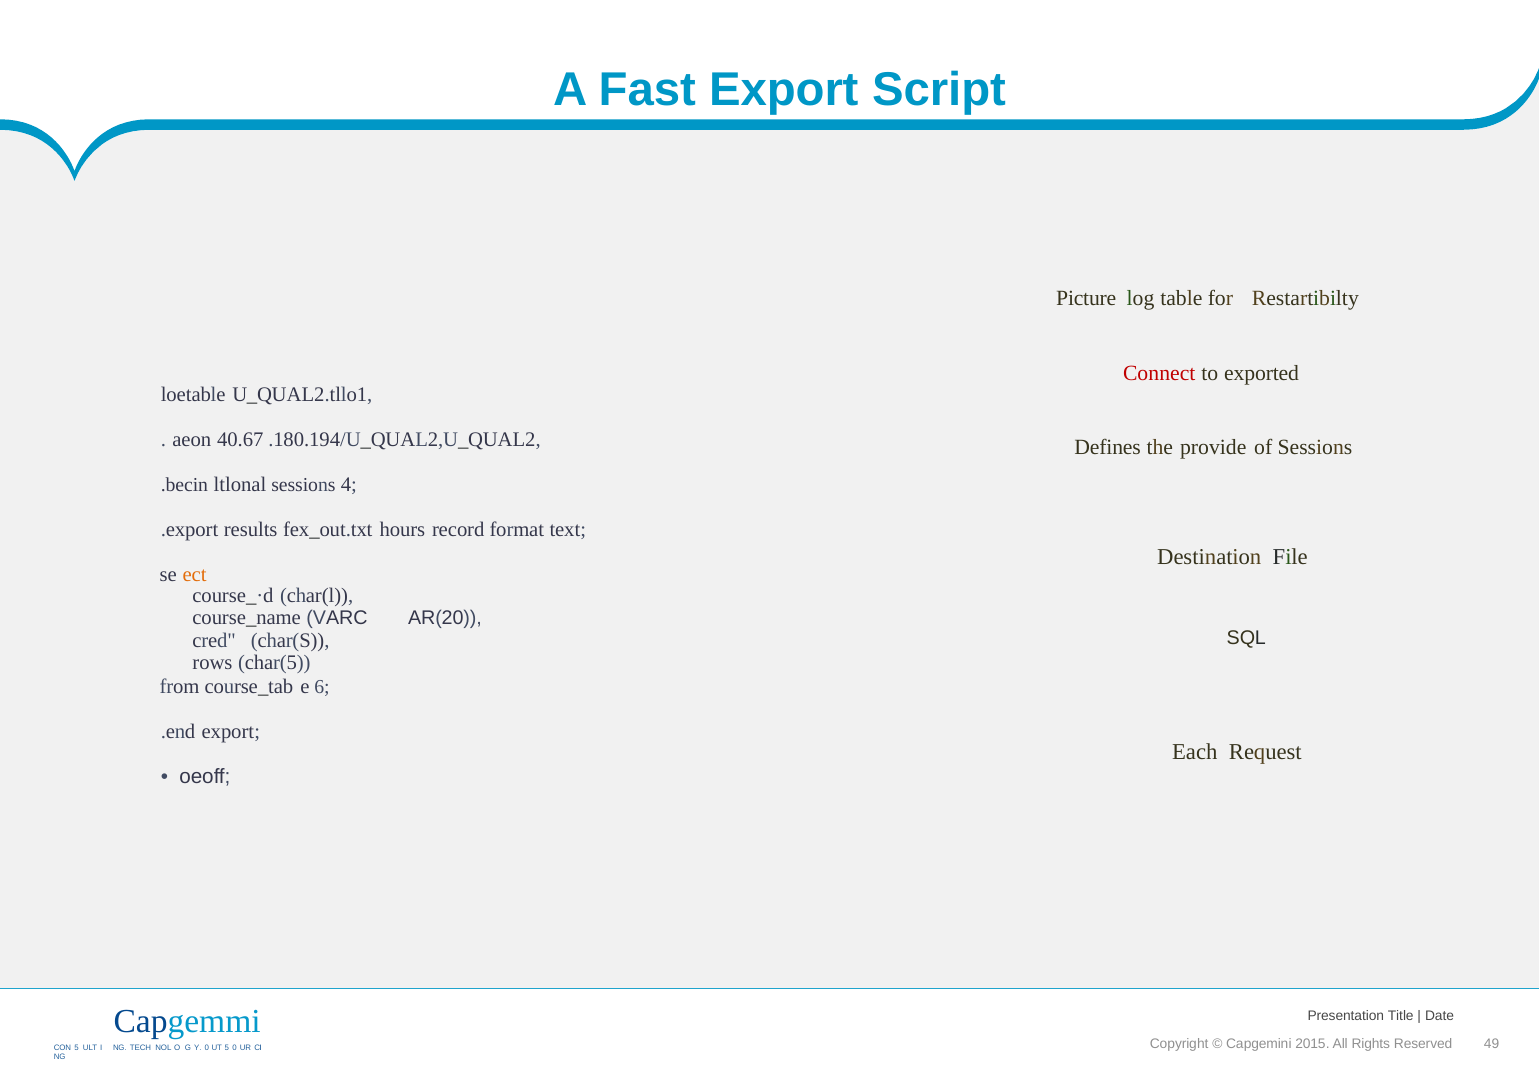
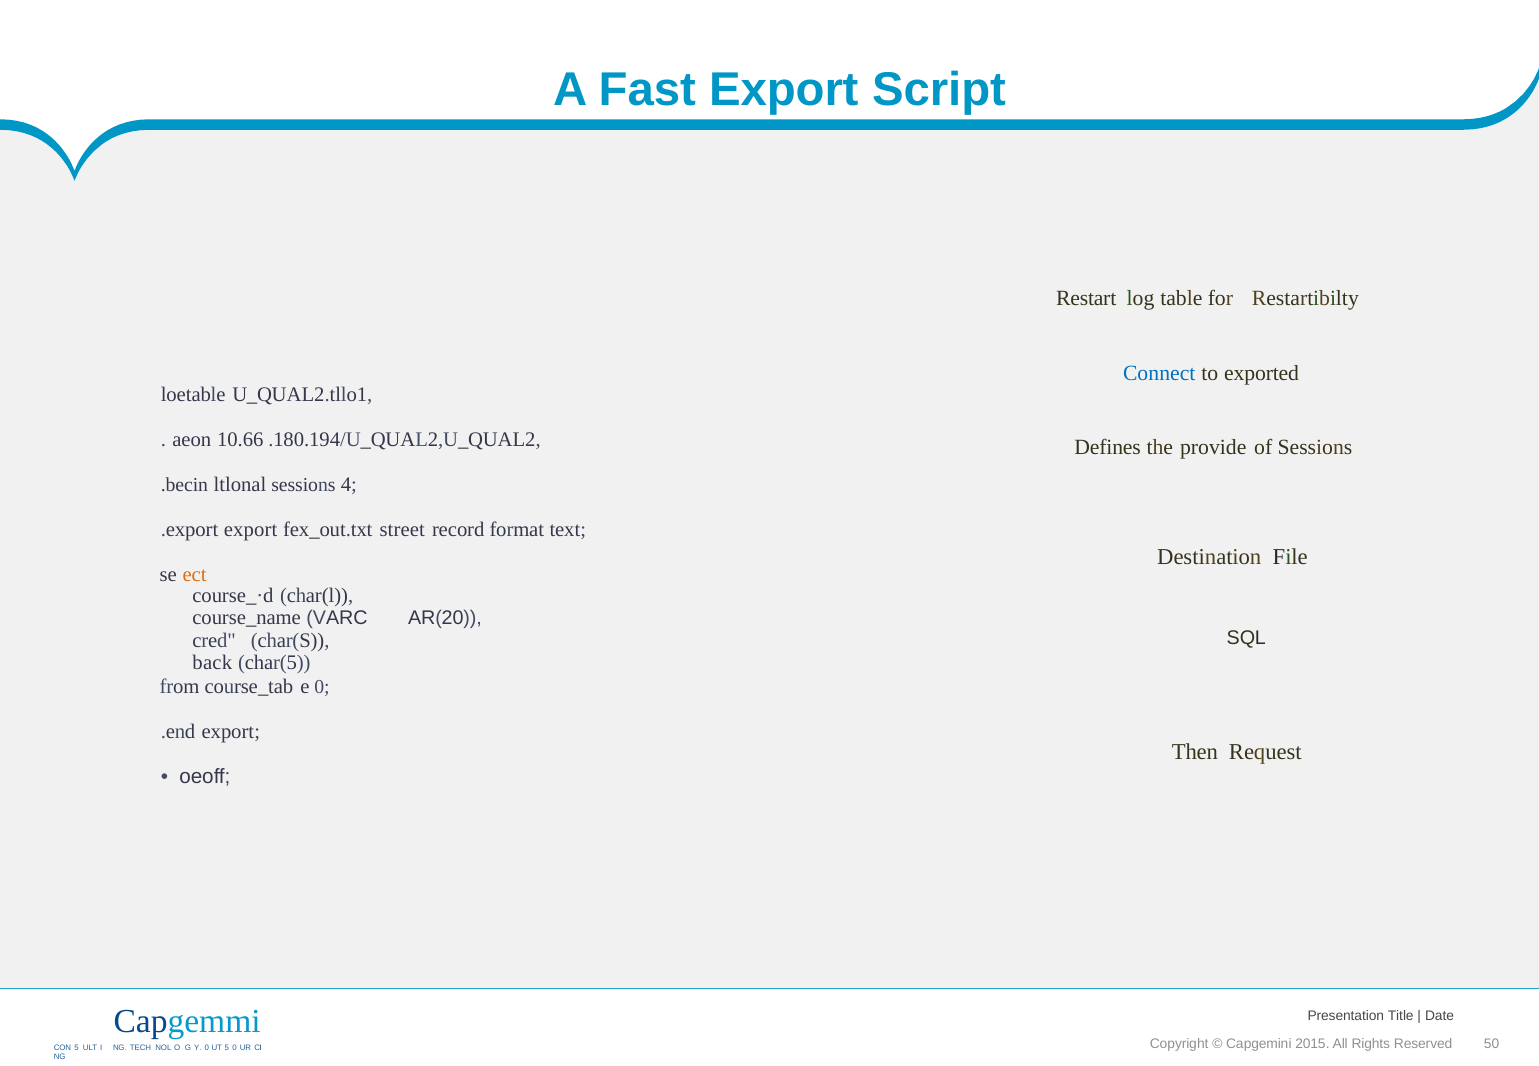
Picture: Picture -> Restart
Connect colour: red -> blue
40.67: 40.67 -> 10.66
.export results: results -> export
hours: hours -> street
rows: rows -> back
e 6: 6 -> 0
Each: Each -> Then
49: 49 -> 50
